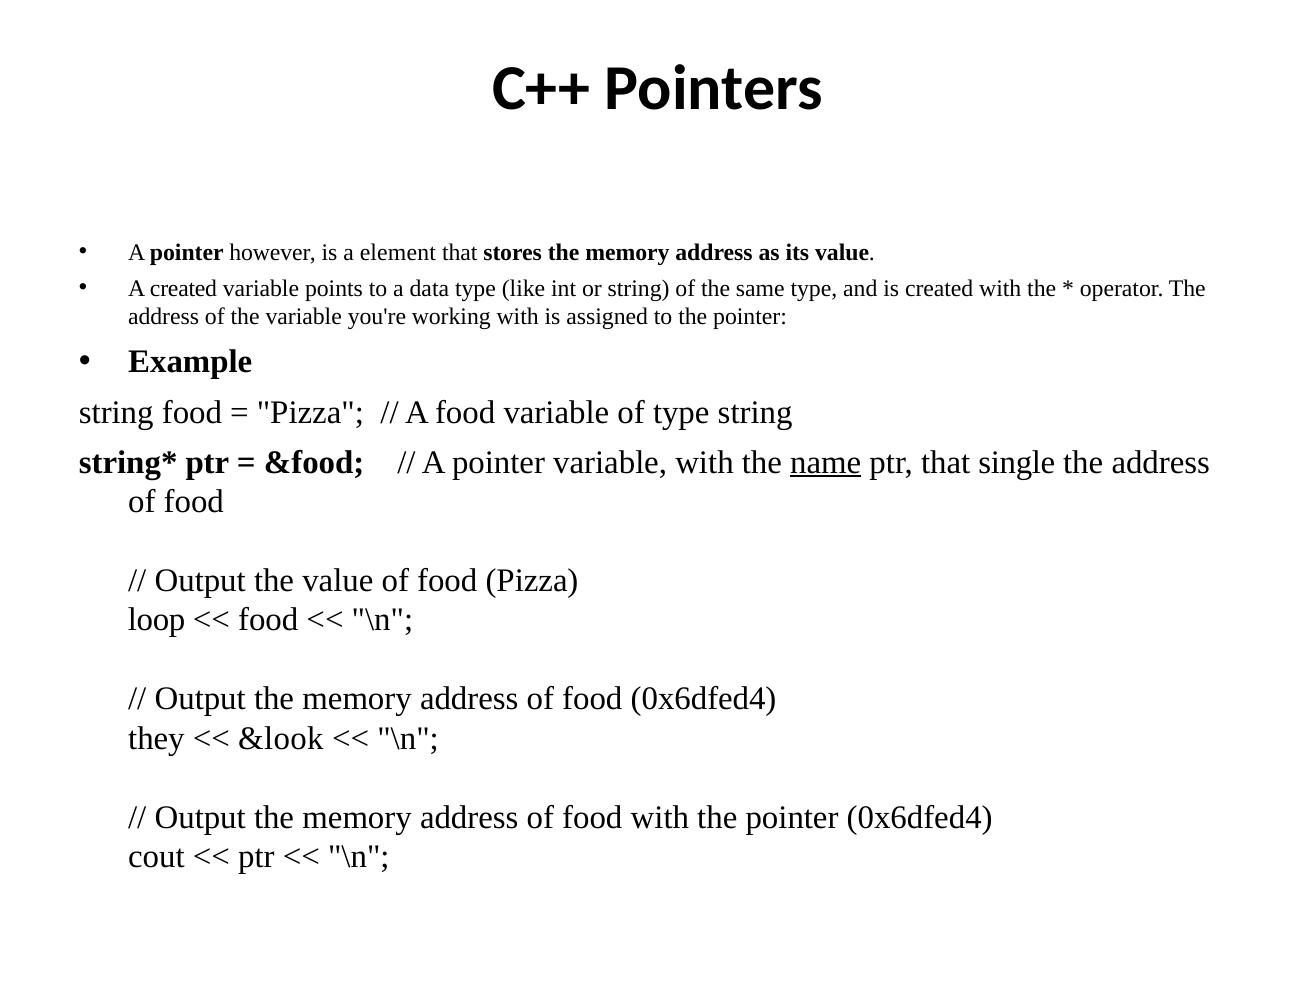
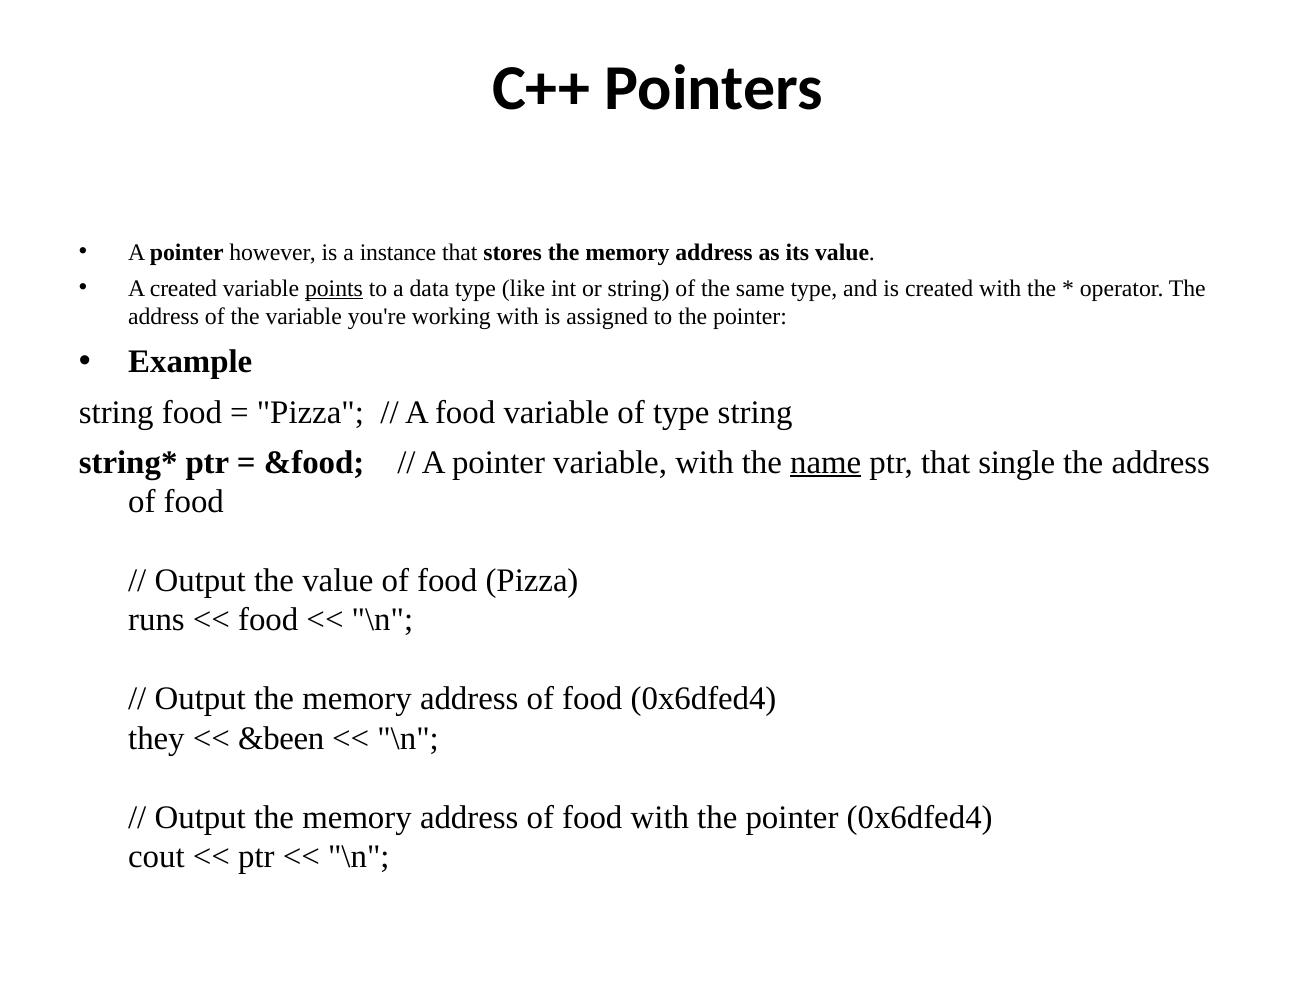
element: element -> instance
points underline: none -> present
loop: loop -> runs
&look: &look -> &been
